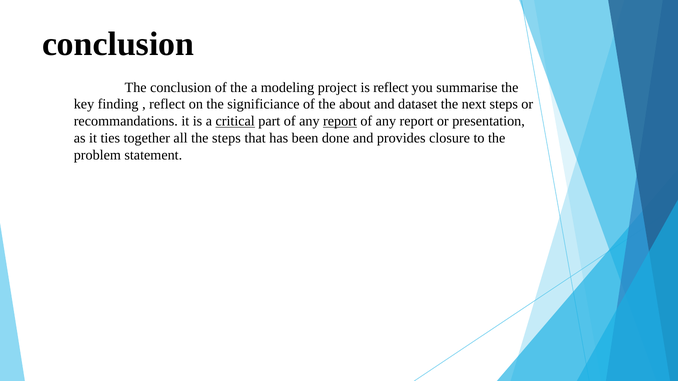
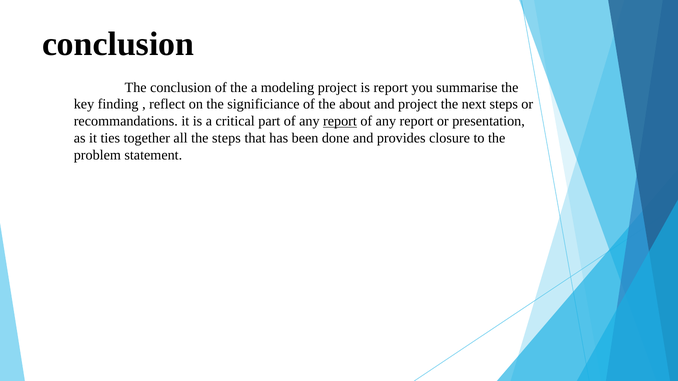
is reflect: reflect -> report
and dataset: dataset -> project
critical underline: present -> none
